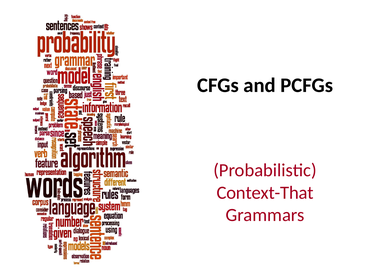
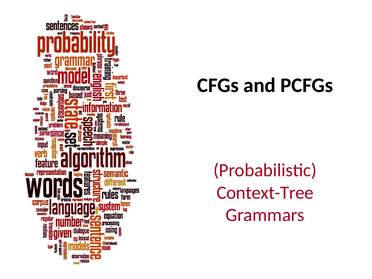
Context-That: Context-That -> Context-Tree
